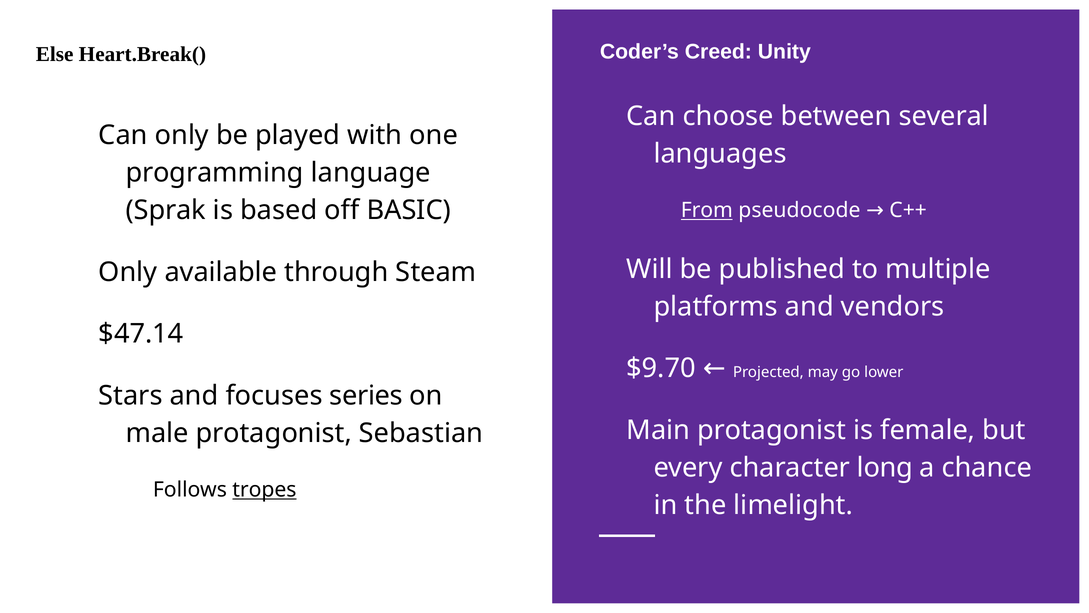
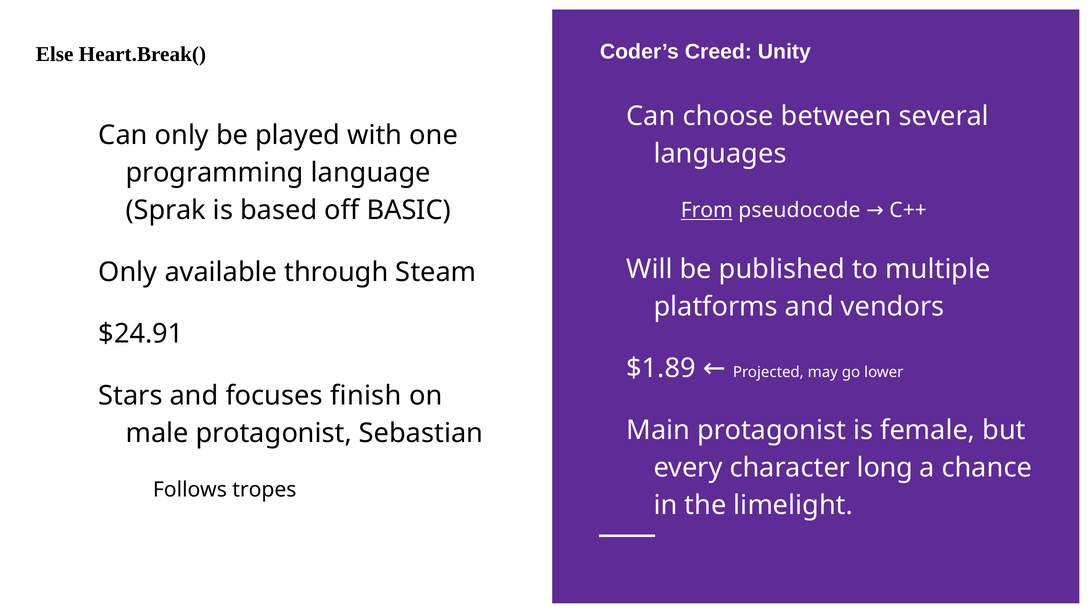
$47.14: $47.14 -> $24.91
$9.70: $9.70 -> $1.89
series: series -> finish
tropes underline: present -> none
